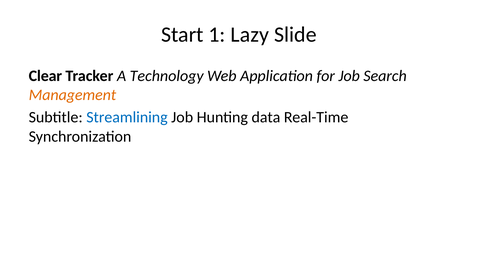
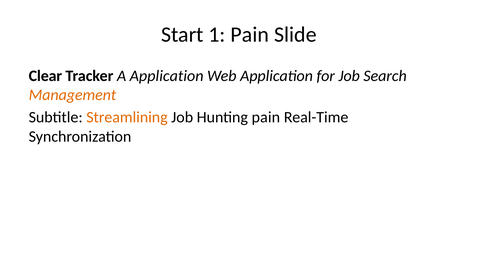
1 Lazy: Lazy -> Pain
A Technology: Technology -> Application
Streamlining colour: blue -> orange
Hunting data: data -> pain
